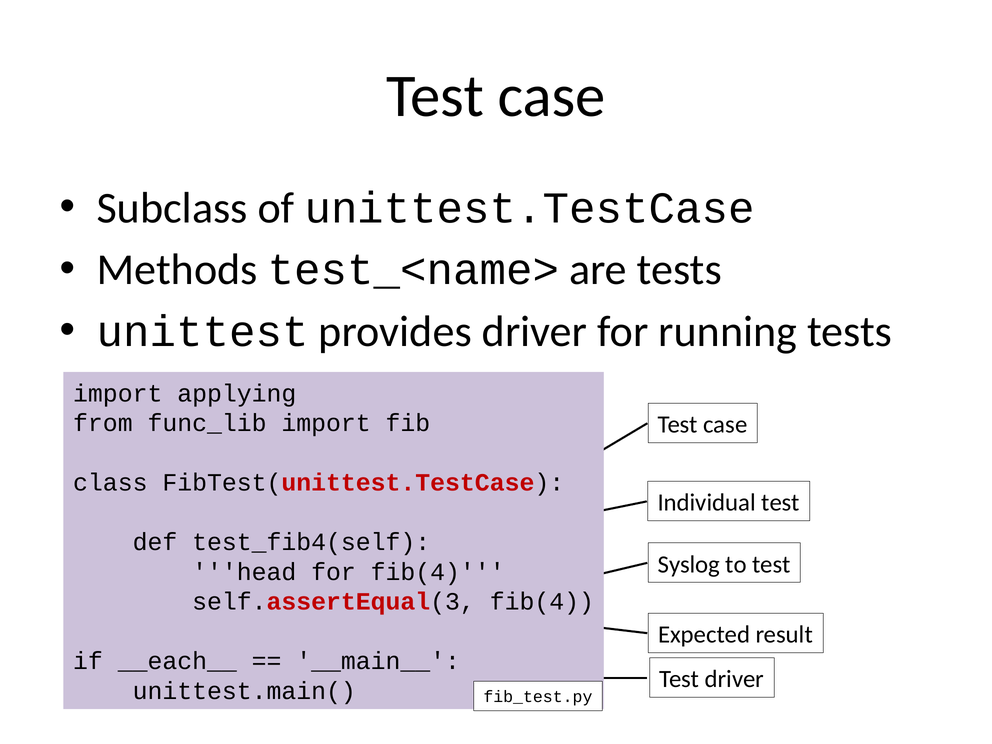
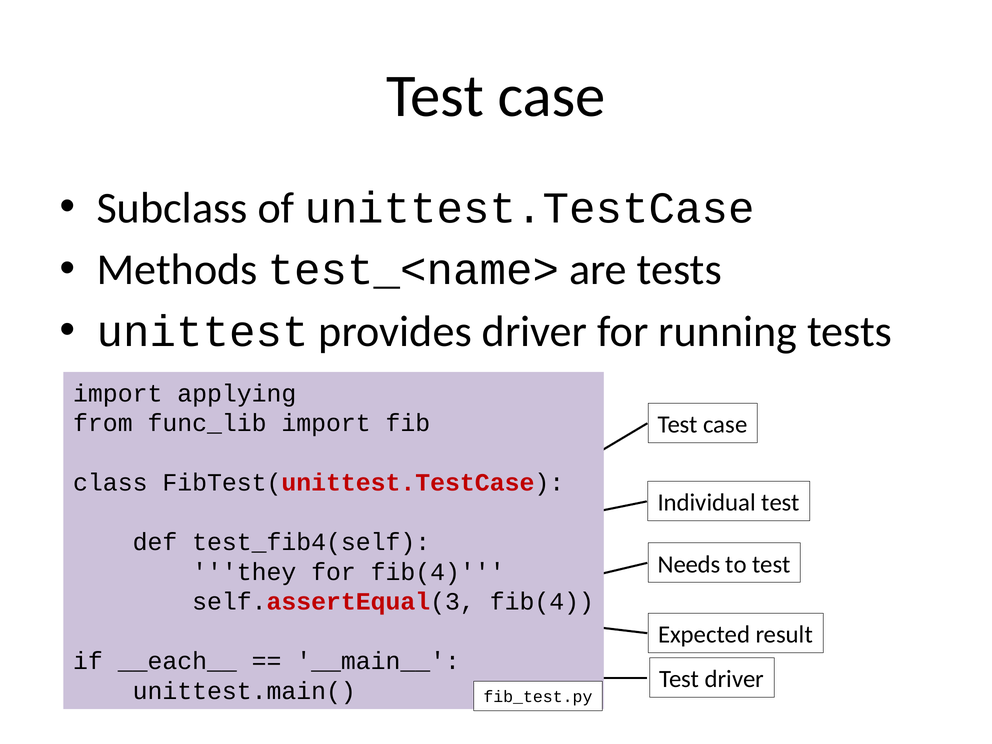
Syslog: Syslog -> Needs
head: head -> they
